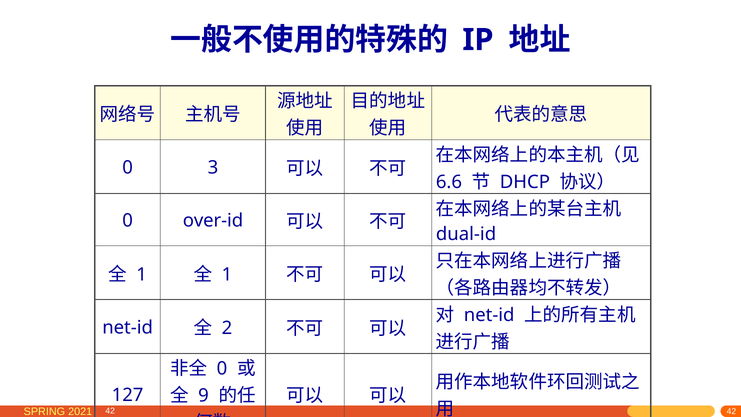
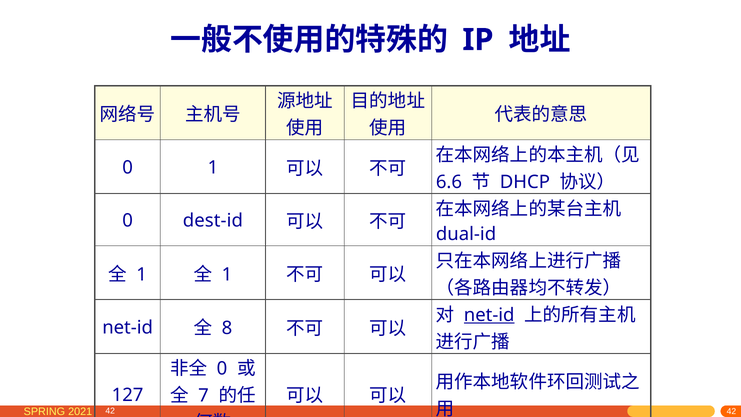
0 3: 3 -> 1
over-id: over-id -> dest-id
net-id at (489, 315) underline: none -> present
2: 2 -> 8
9: 9 -> 7
